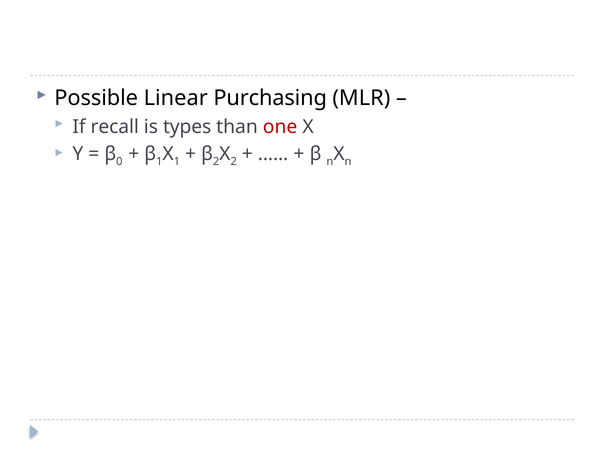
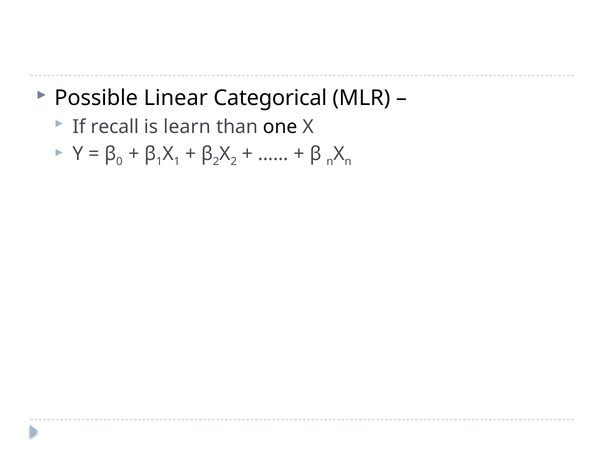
Purchasing: Purchasing -> Categorical
types: types -> learn
one colour: red -> black
